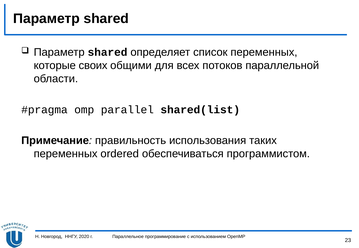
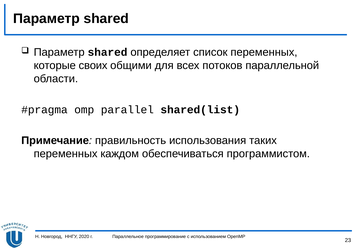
ordered: ordered -> каждом
